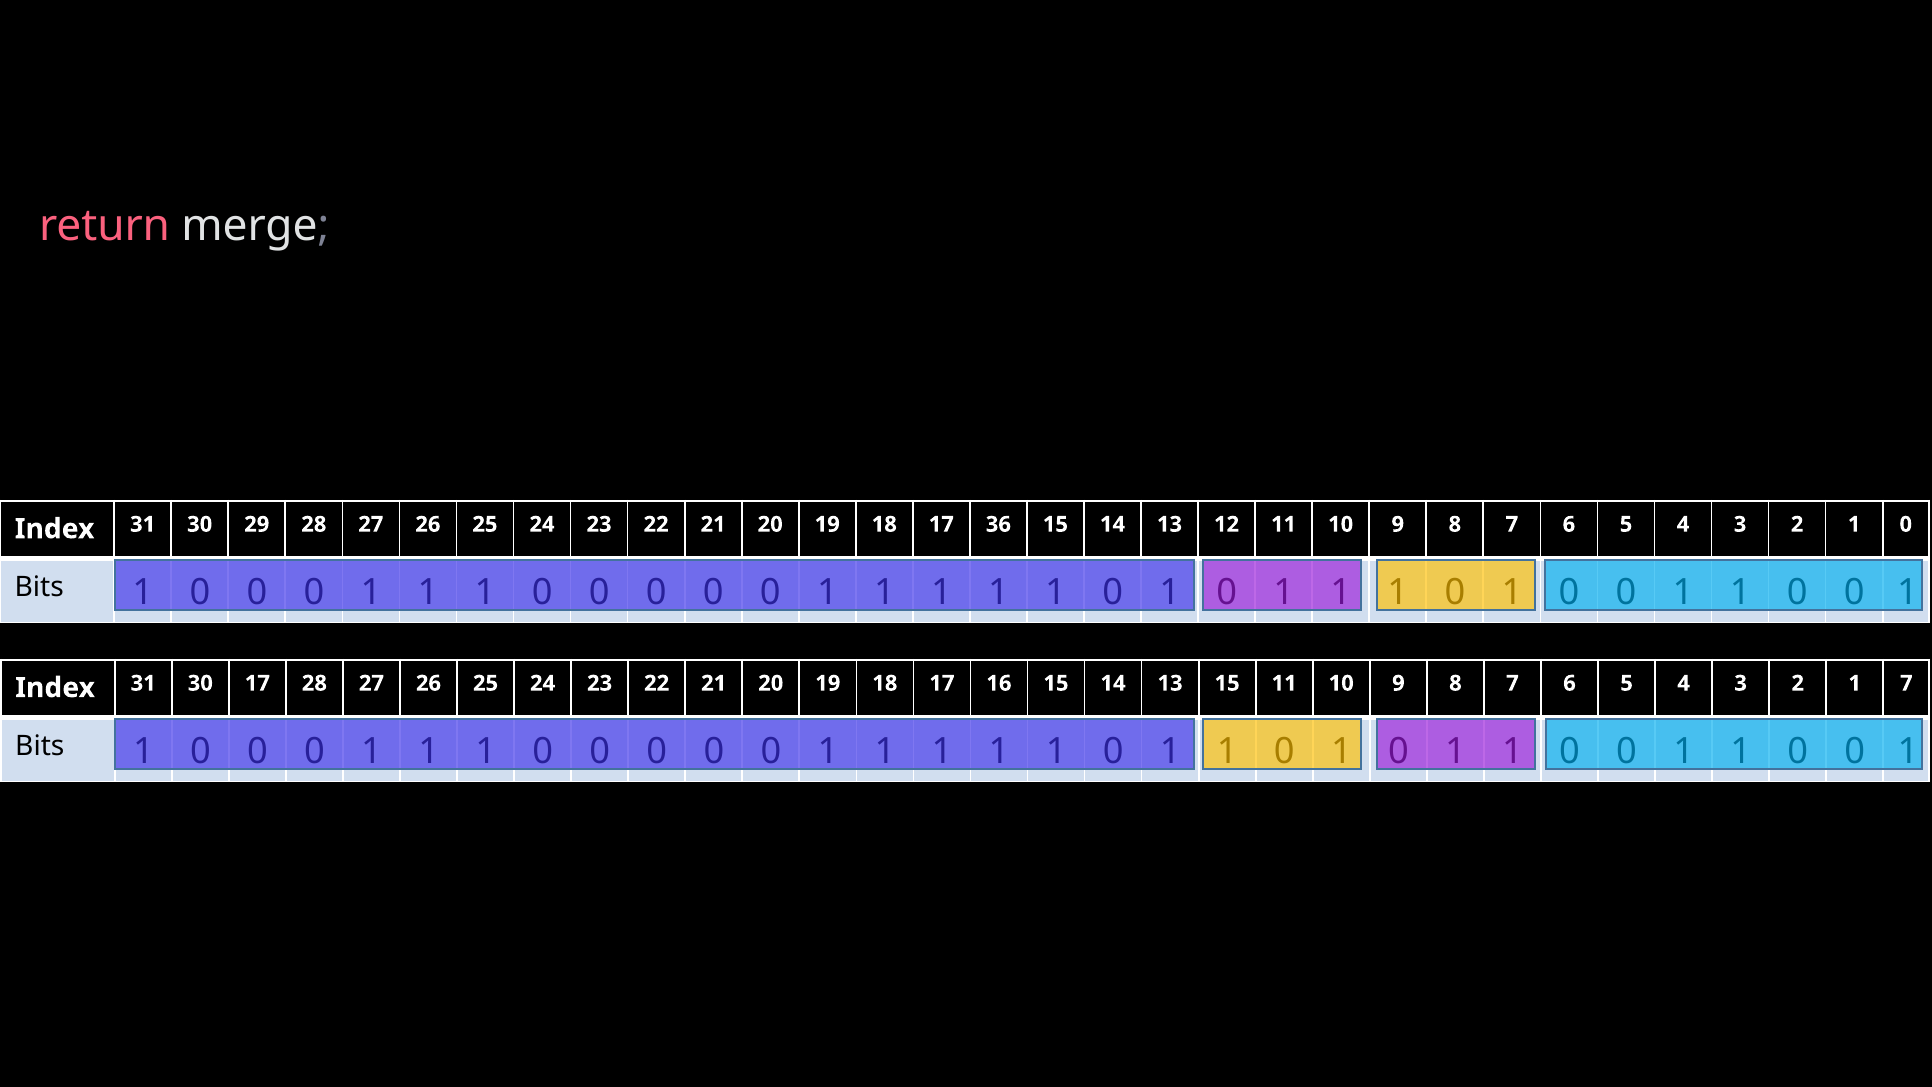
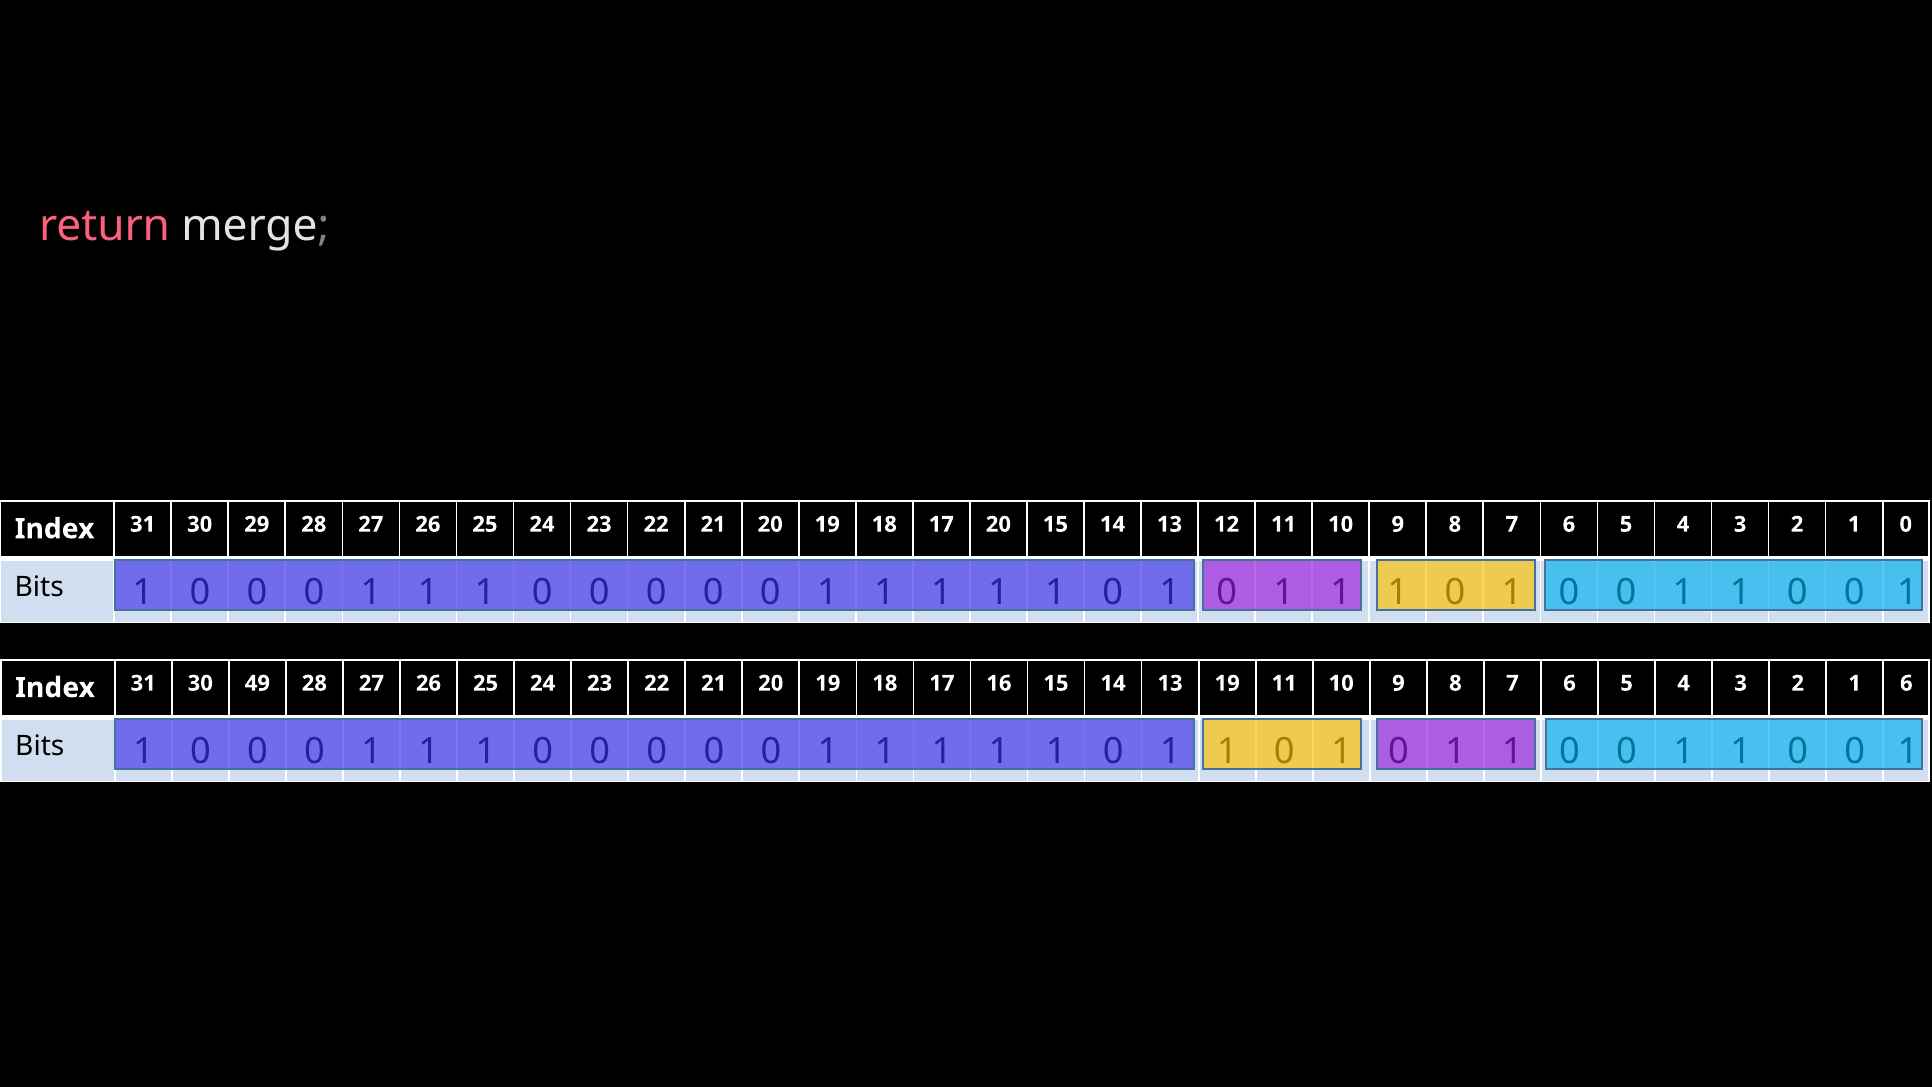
17 36: 36 -> 20
30 17: 17 -> 49
13 15: 15 -> 19
1 7: 7 -> 6
